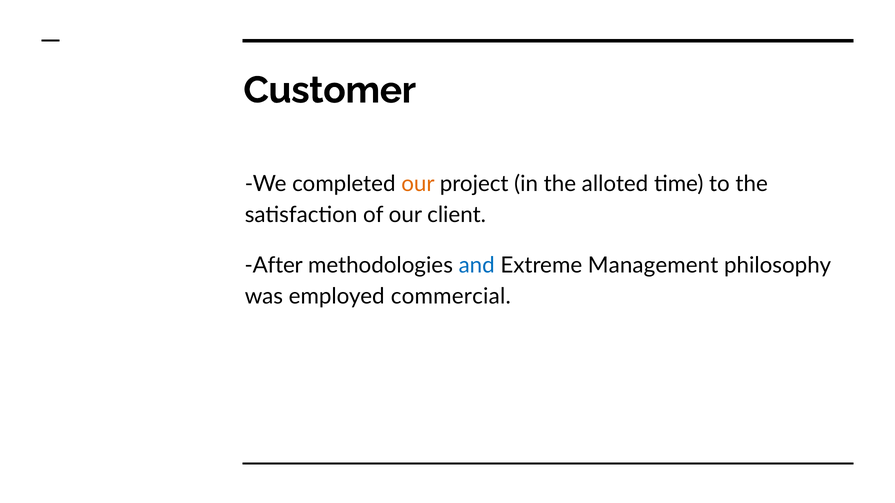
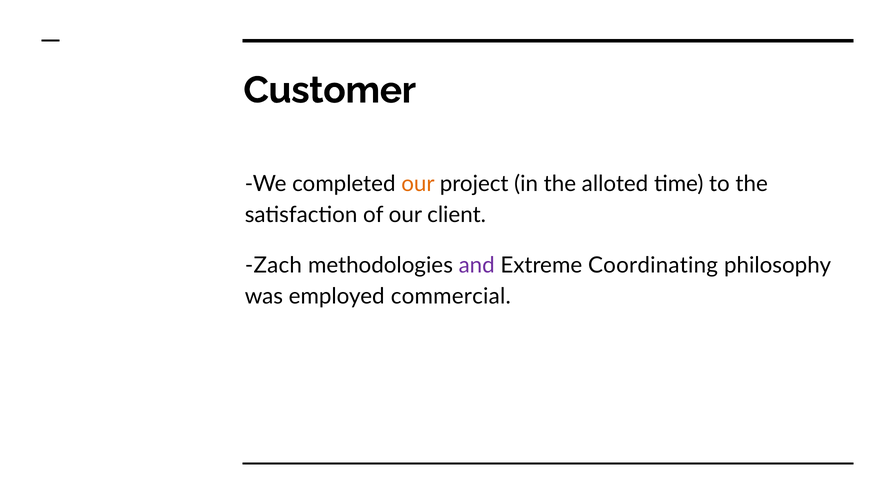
After: After -> Zach
and colour: blue -> purple
Management: Management -> Coordinating
